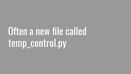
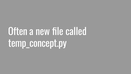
temp_control.py: temp_control.py -> temp_concept.py
